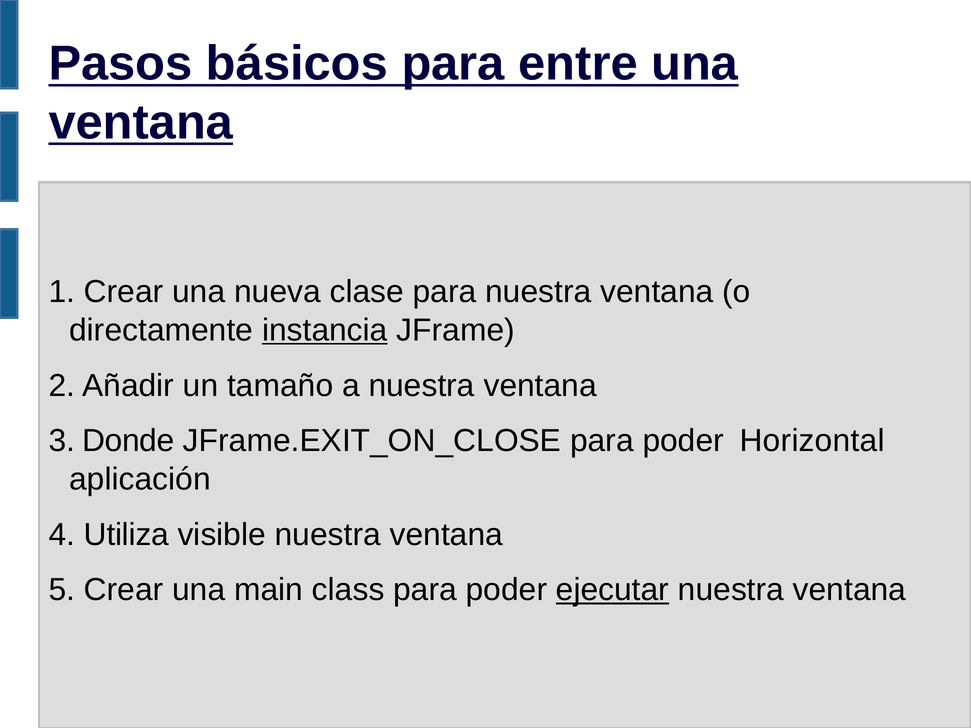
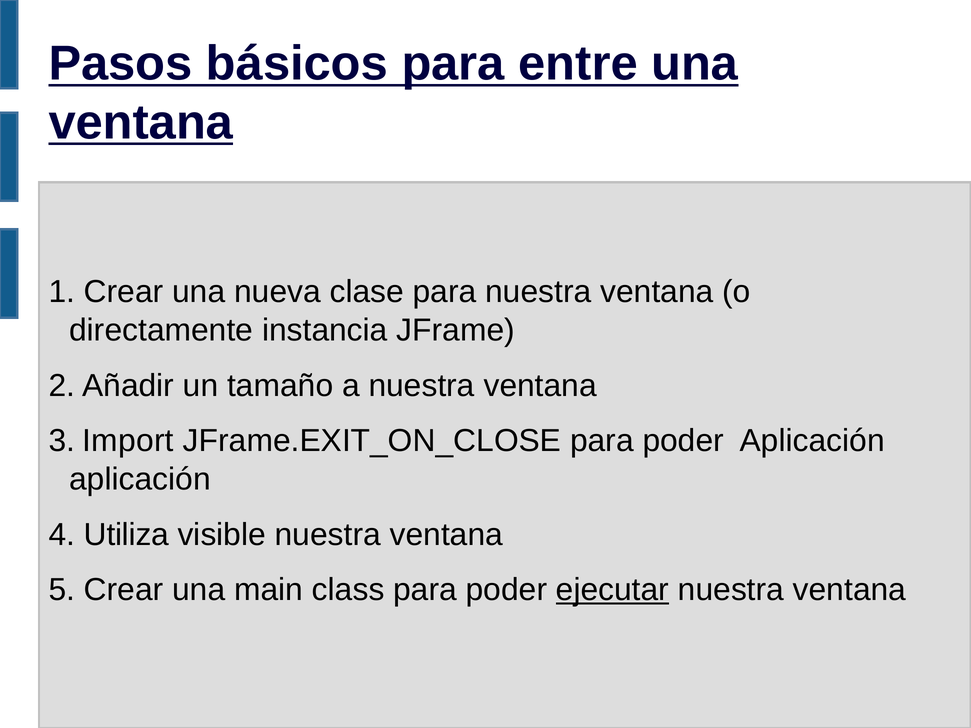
instancia underline: present -> none
Donde: Donde -> Import
poder Horizontal: Horizontal -> Aplicación
